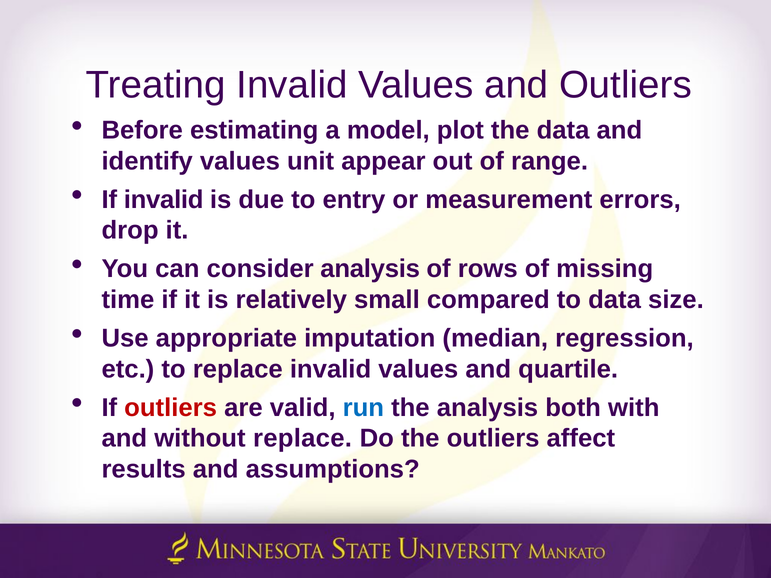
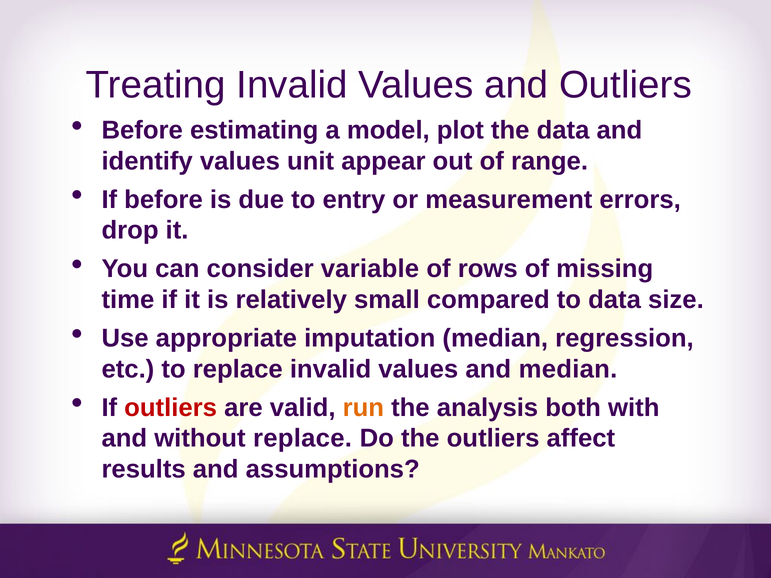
If invalid: invalid -> before
consider analysis: analysis -> variable
and quartile: quartile -> median
run colour: blue -> orange
